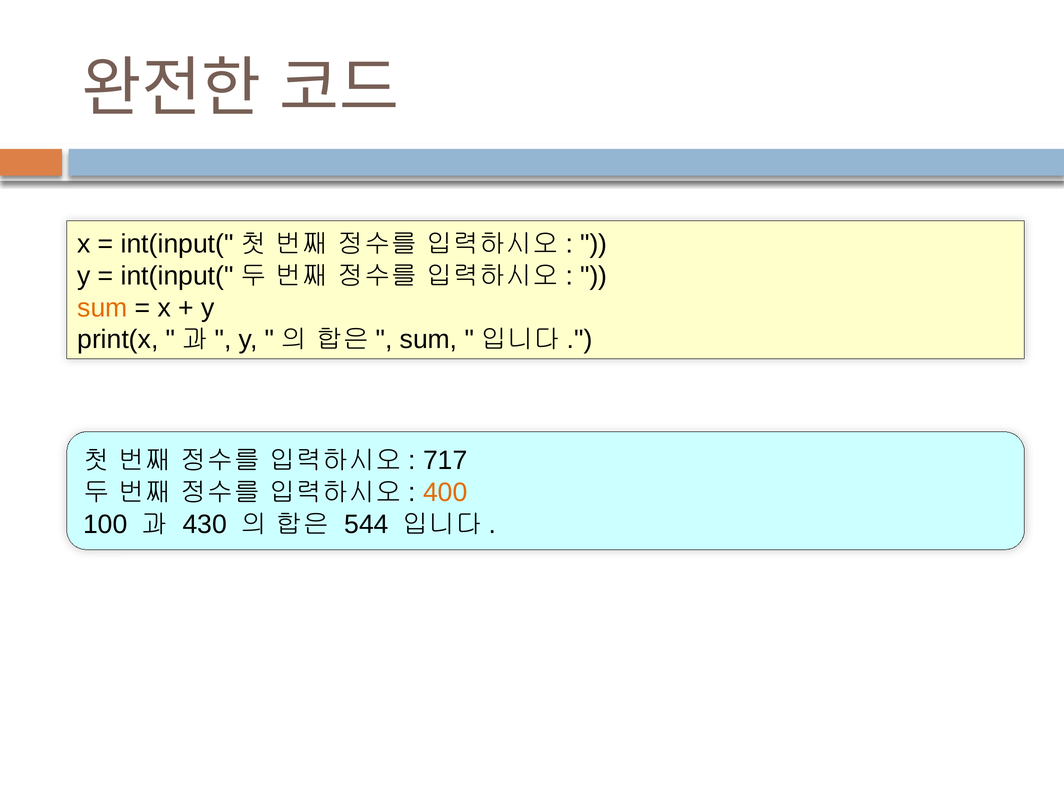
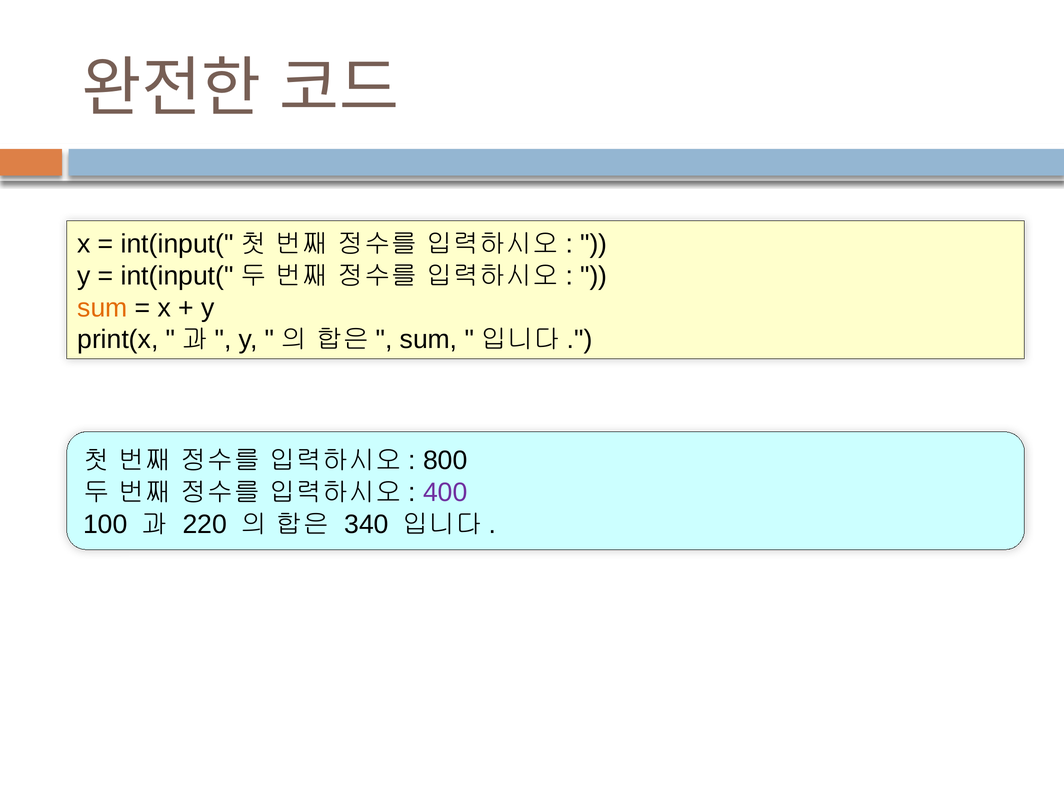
717: 717 -> 800
400 colour: orange -> purple
430: 430 -> 220
544: 544 -> 340
